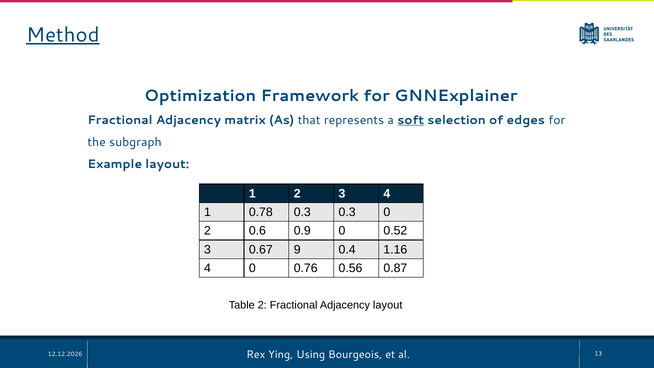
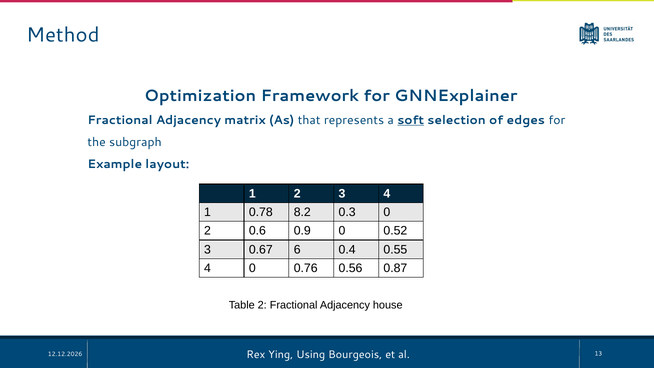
Method underline: present -> none
0.78 0.3: 0.3 -> 8.2
9: 9 -> 6
1.16: 1.16 -> 0.55
Adjacency layout: layout -> house
